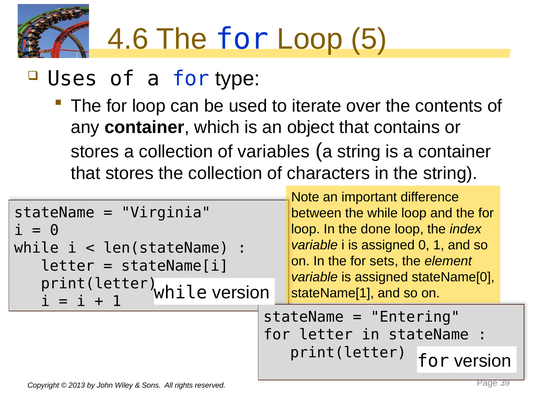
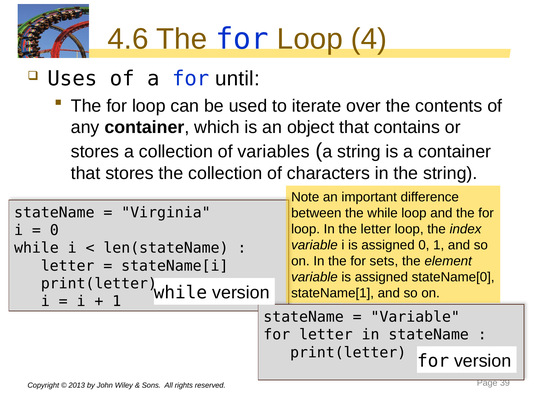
5: 5 -> 4
type: type -> until
the done: done -> letter
Entering at (415, 317): Entering -> Variable
